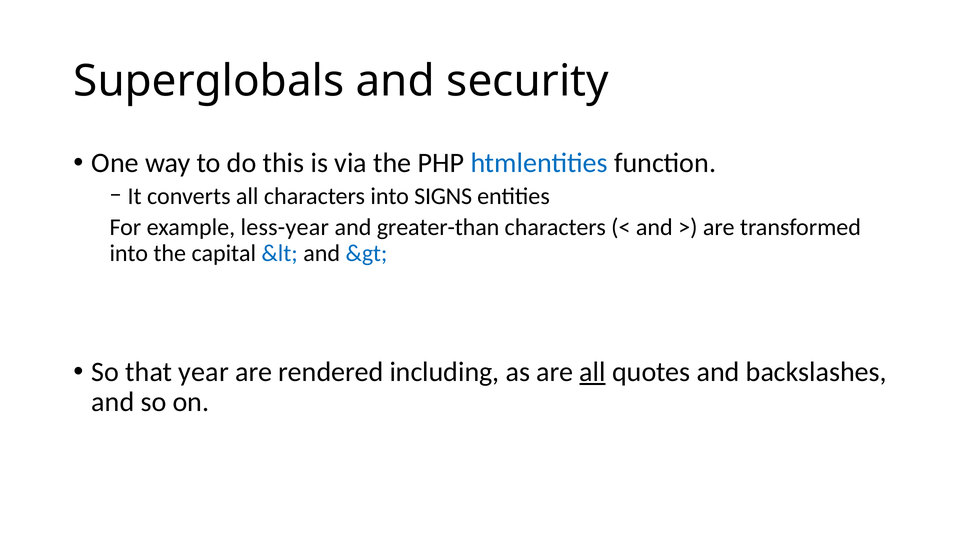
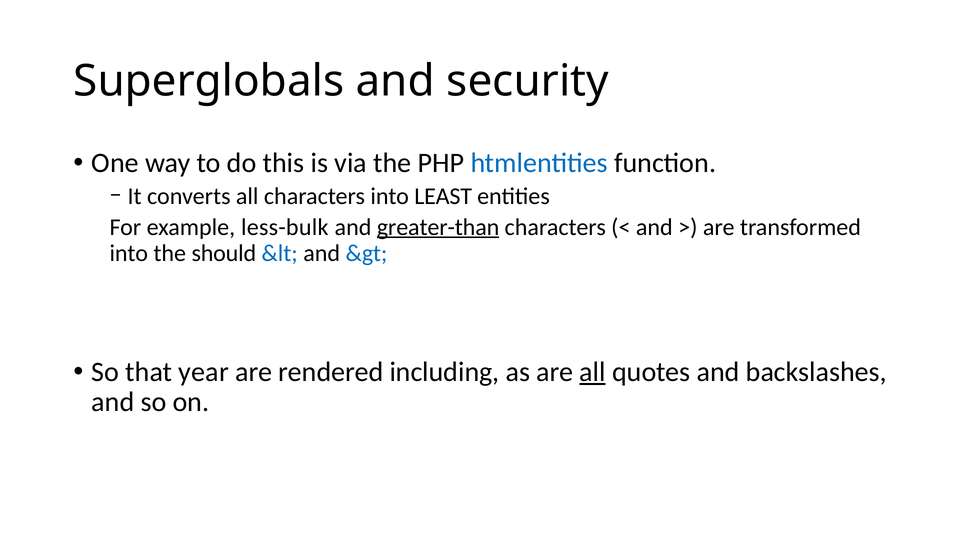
SIGNS: SIGNS -> LEAST
less-year: less-year -> less-bulk
greater-than underline: none -> present
capital: capital -> should
